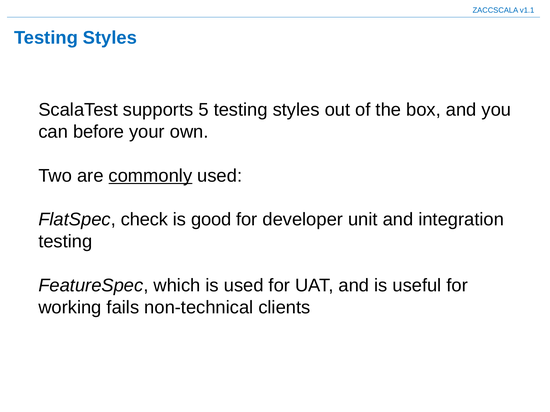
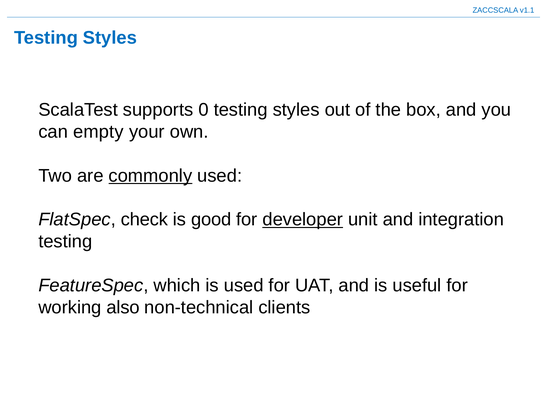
5: 5 -> 0
before: before -> empty
developer underline: none -> present
fails: fails -> also
